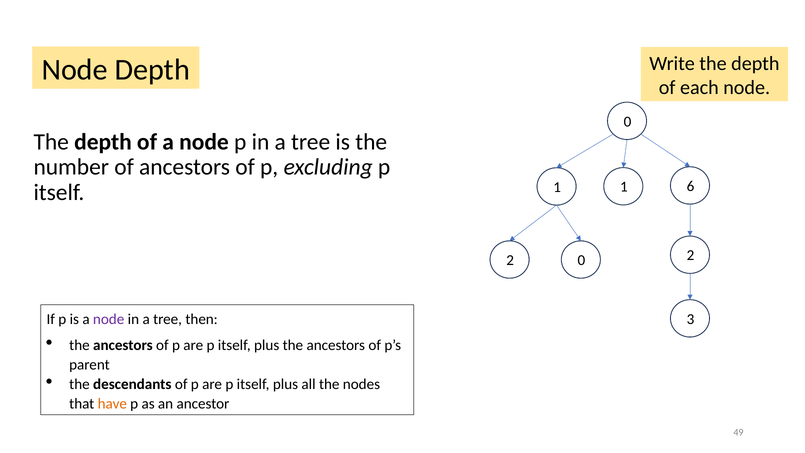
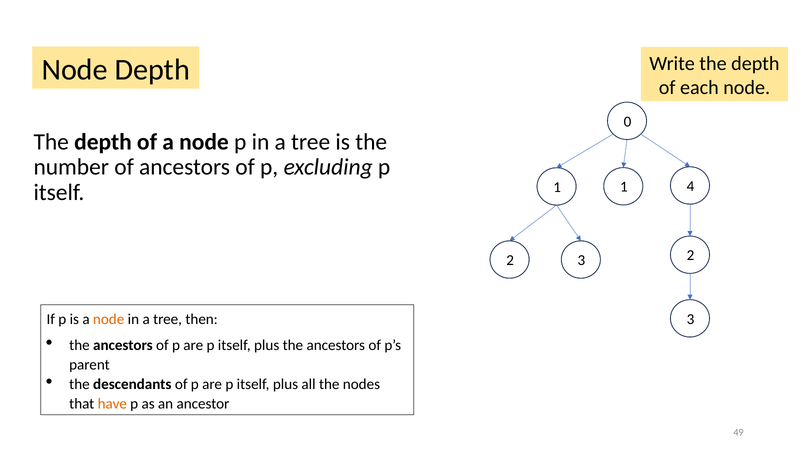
6: 6 -> 4
2 0: 0 -> 3
node at (109, 319) colour: purple -> orange
